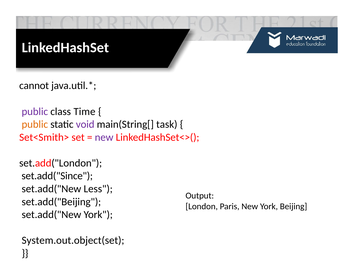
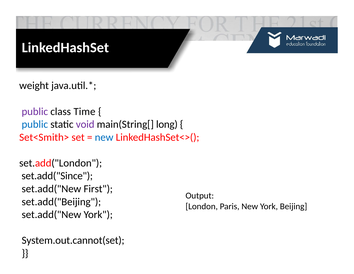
cannot: cannot -> weight
public at (35, 124) colour: orange -> blue
task: task -> long
new at (104, 137) colour: purple -> blue
Less: Less -> First
System.out.object(set: System.out.object(set -> System.out.cannot(set
